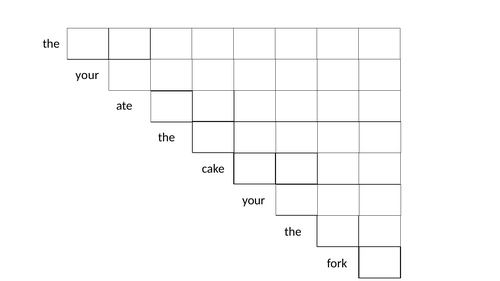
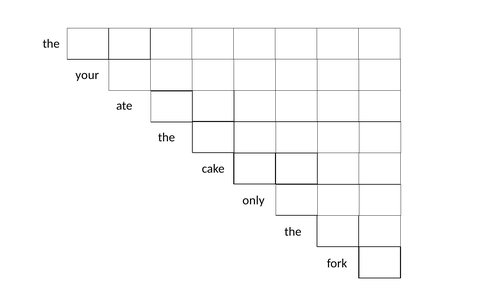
your at (254, 200): your -> only
